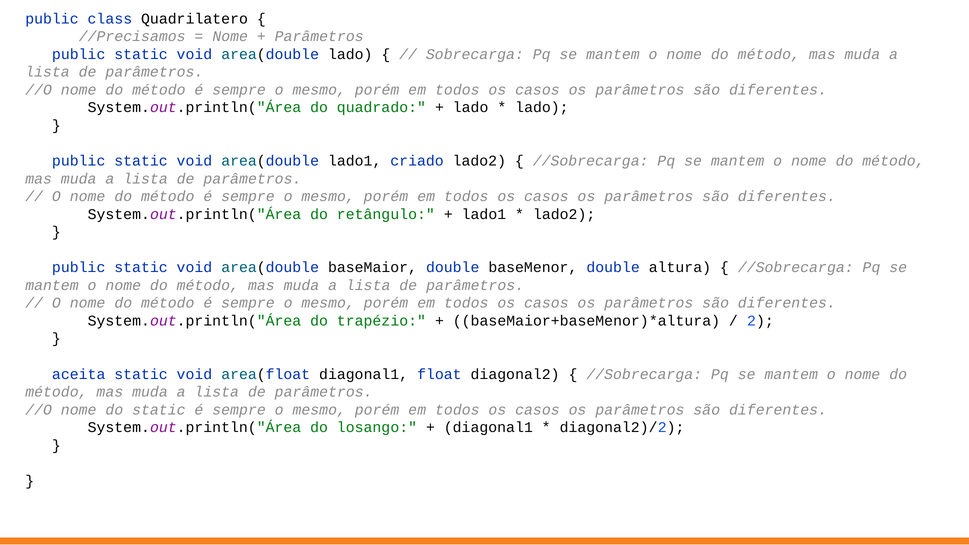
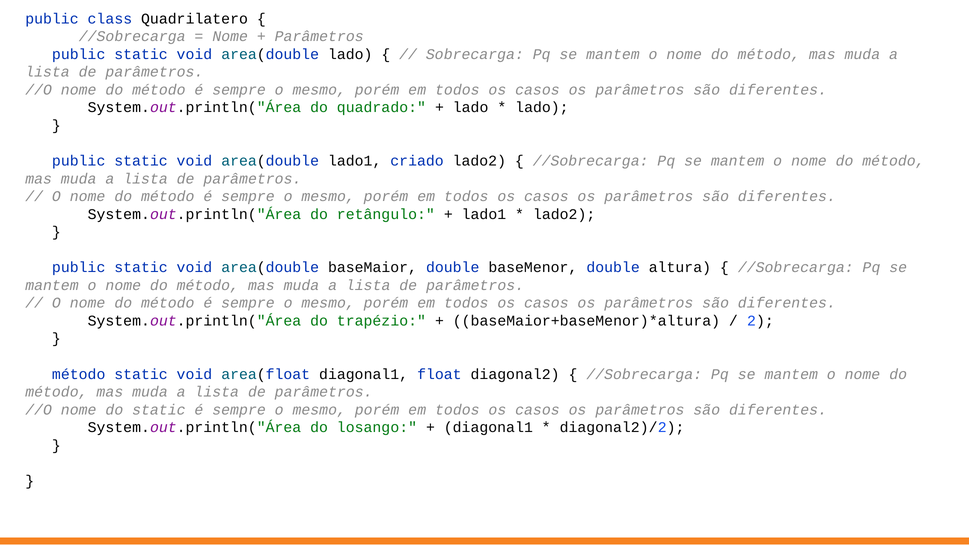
//Precisamos at (132, 36): //Precisamos -> //Sobrecarga
aceita at (79, 374): aceita -> método
